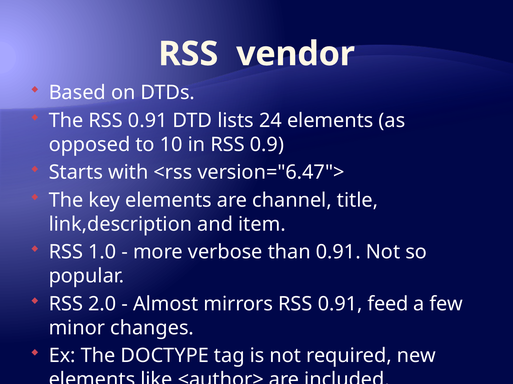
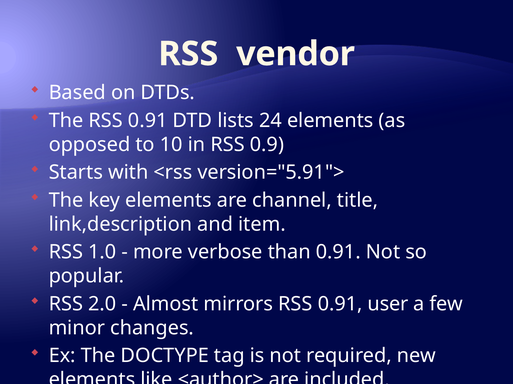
version="6.47">: version="6.47"> -> version="5.91">
feed: feed -> user
